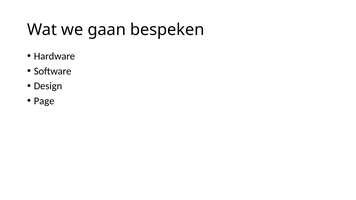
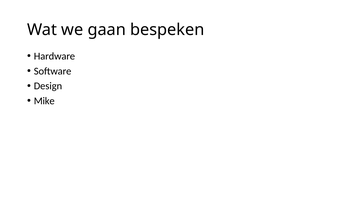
Page: Page -> Mike
